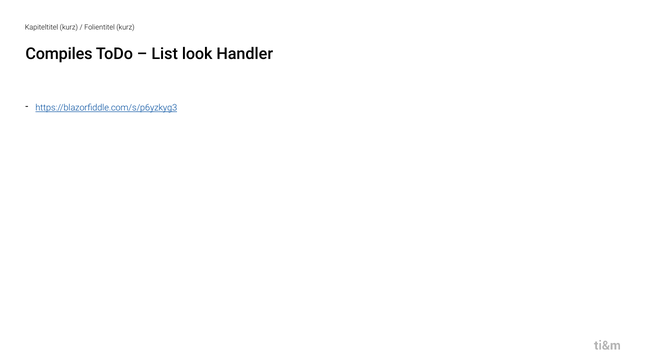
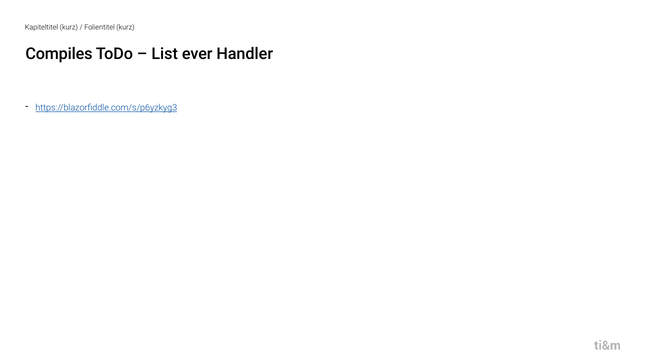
look: look -> ever
